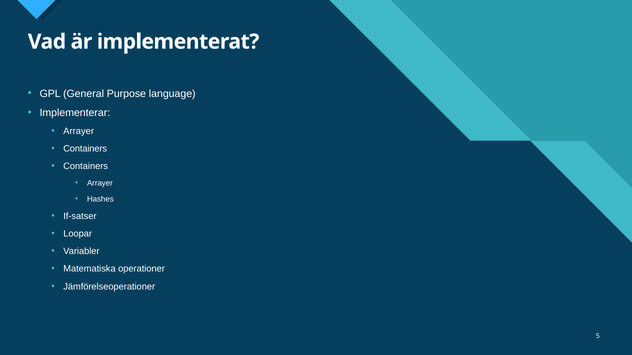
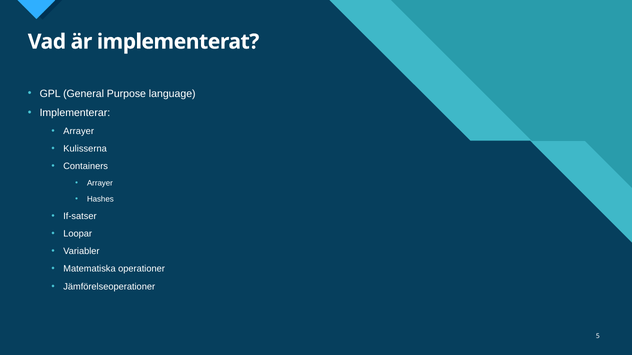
Containers at (85, 149): Containers -> Kulisserna
